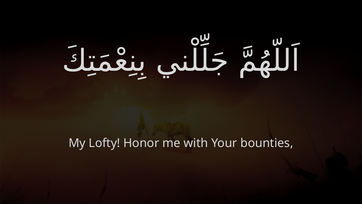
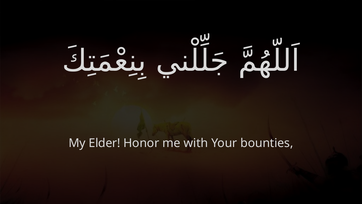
Lofty: Lofty -> Elder
